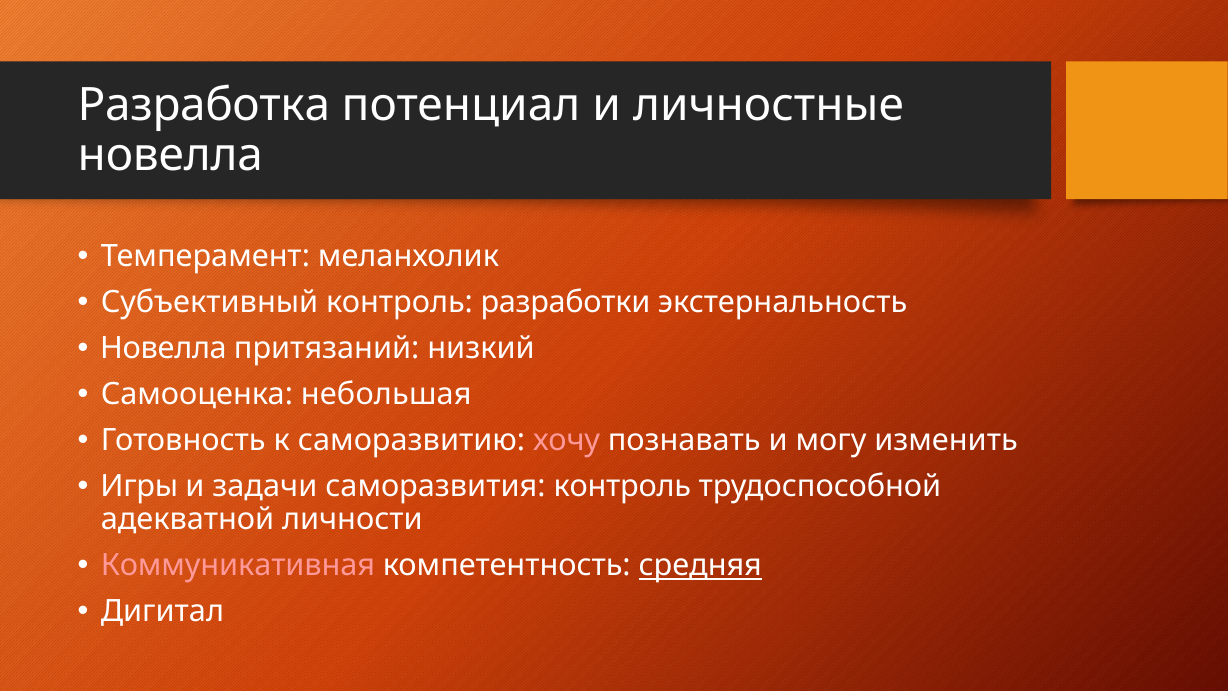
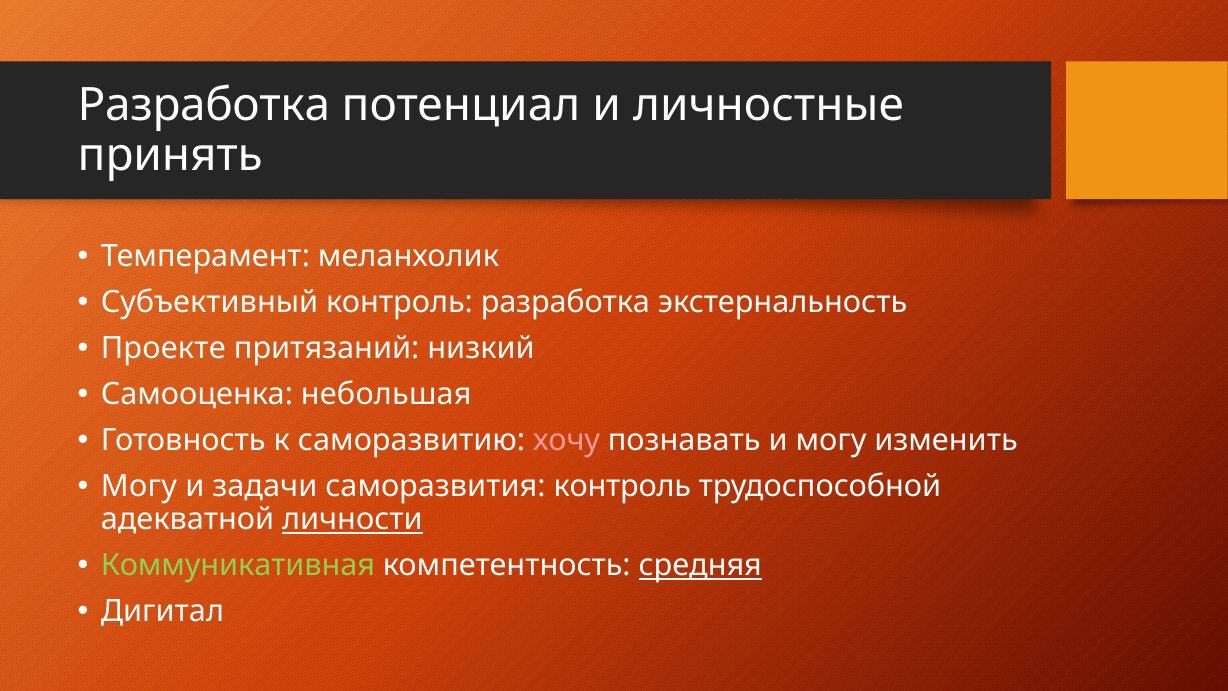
новелла at (170, 155): новелла -> принять
контроль разработки: разработки -> разработка
Новелла at (164, 348): Новелла -> Проекте
Игры at (139, 486): Игры -> Могу
личности underline: none -> present
Коммуникативная colour: pink -> light green
